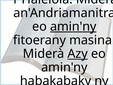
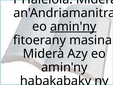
Azy underline: present -> none
